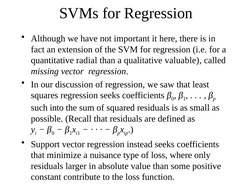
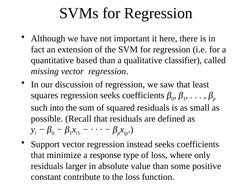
radial: radial -> based
valuable: valuable -> classifier
nuisance: nuisance -> response
